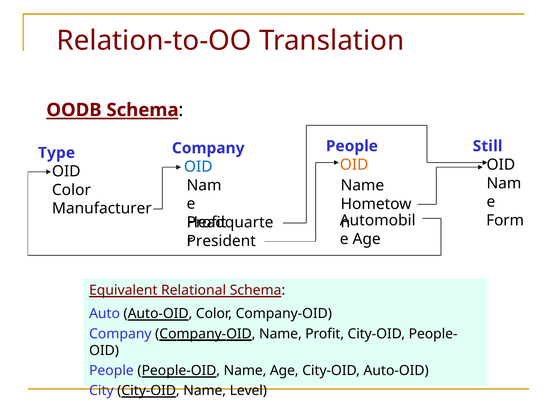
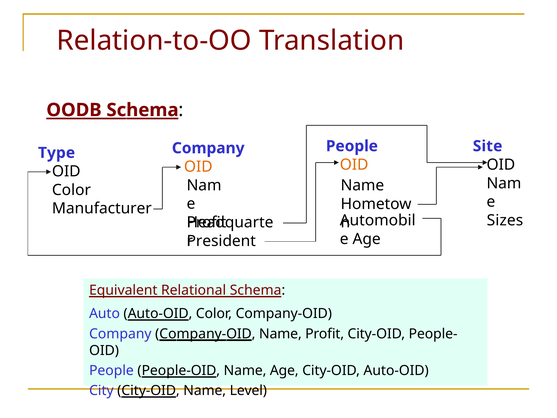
Still: Still -> Site
OID at (198, 167) colour: blue -> orange
Form: Form -> Sizes
